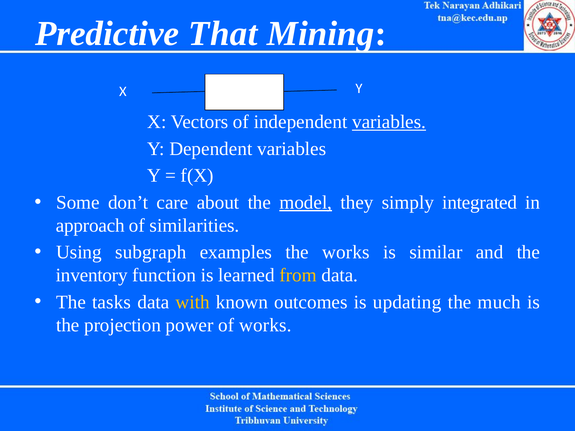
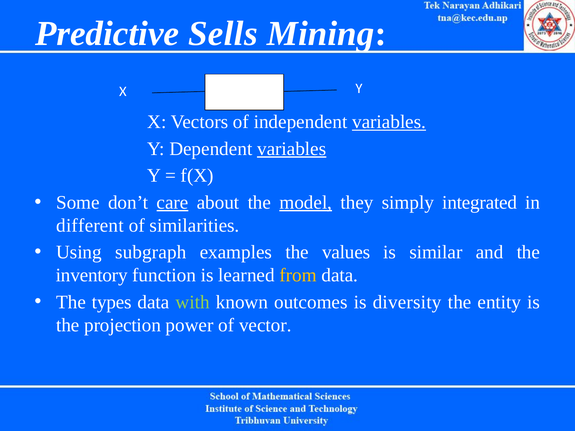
That: That -> Sells
variables at (292, 149) underline: none -> present
care underline: none -> present
approach: approach -> different
the works: works -> values
tasks: tasks -> types
with colour: yellow -> light green
updating: updating -> diversity
much: much -> entity
of works: works -> vector
